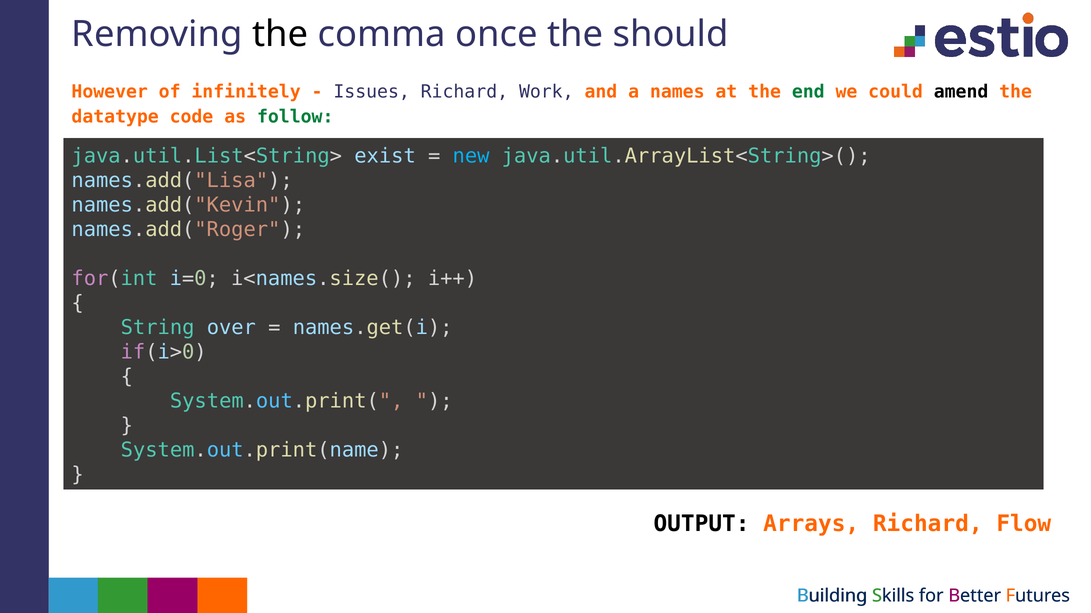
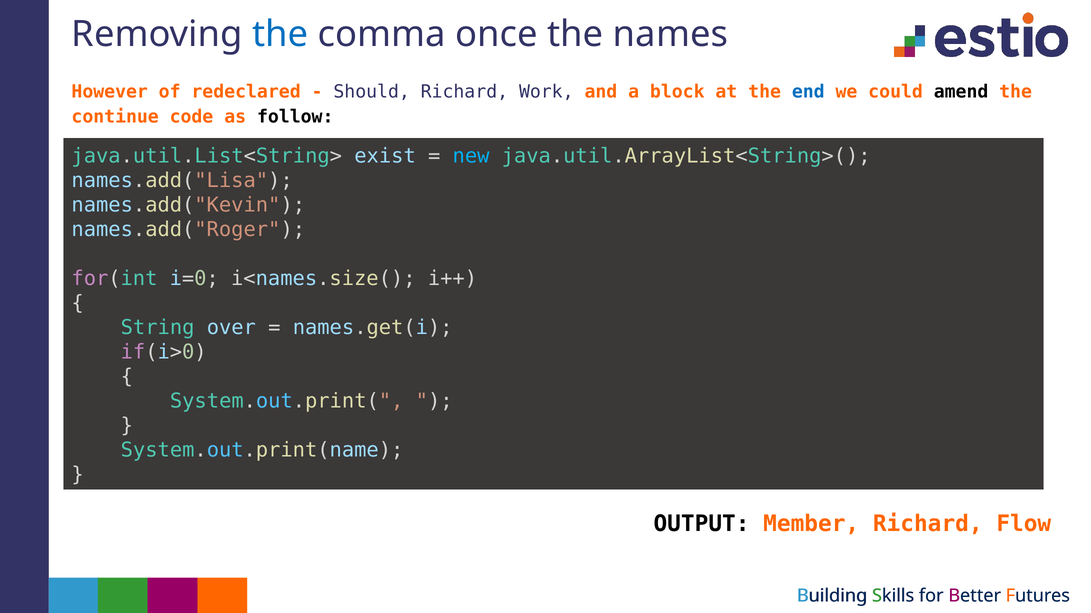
the at (280, 34) colour: black -> blue
should: should -> names
infinitely: infinitely -> redeclared
Issues: Issues -> Should
names: names -> block
end colour: green -> blue
datatype: datatype -> continue
follow colour: green -> black
Arrays: Arrays -> Member
